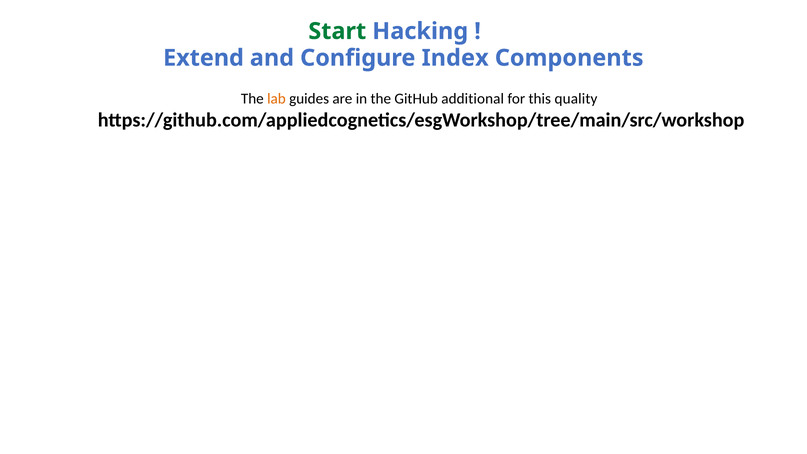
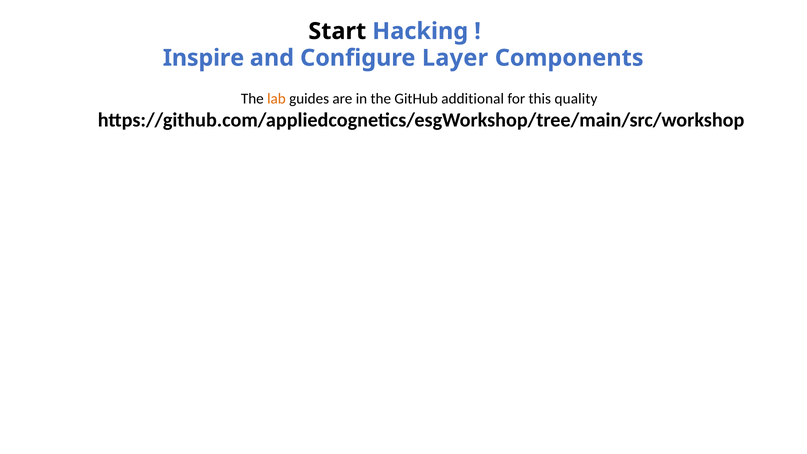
Start colour: green -> black
Extend: Extend -> Inspire
Index: Index -> Layer
